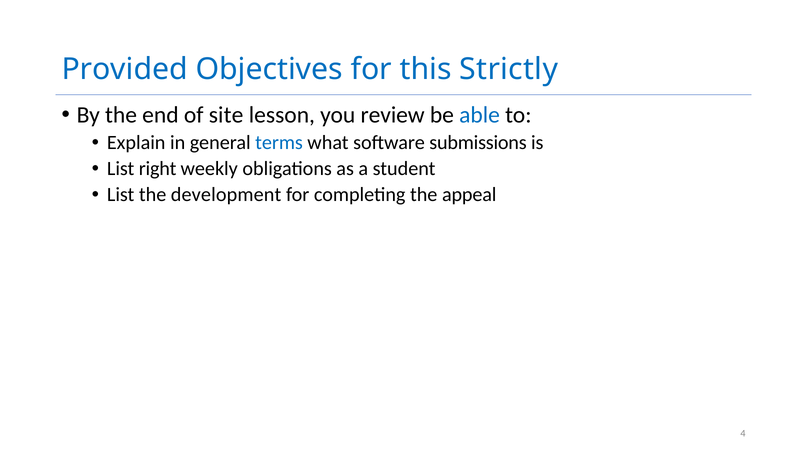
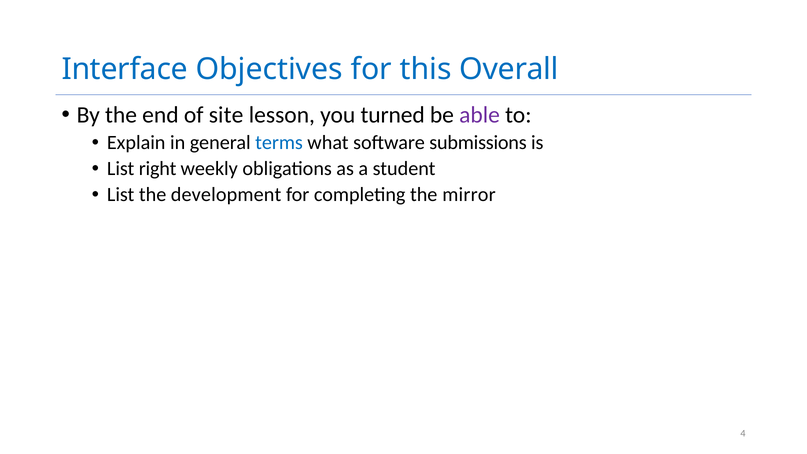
Provided: Provided -> Interface
Strictly: Strictly -> Overall
review: review -> turned
able colour: blue -> purple
appeal: appeal -> mirror
